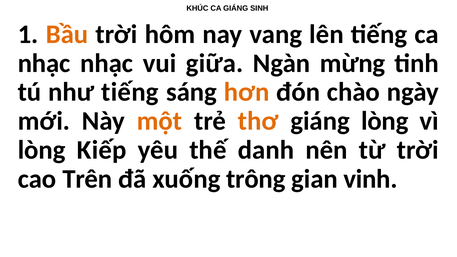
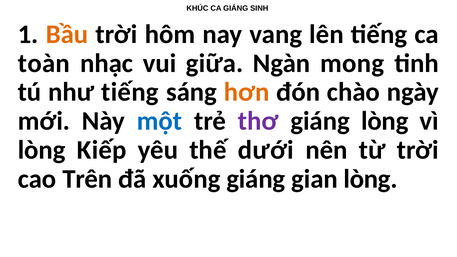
nhạc at (44, 63): nhạc -> toàn
mừng: mừng -> mong
một colour: orange -> blue
thơ colour: orange -> purple
danh: danh -> dưới
xuống trông: trông -> giáng
gian vinh: vinh -> lòng
